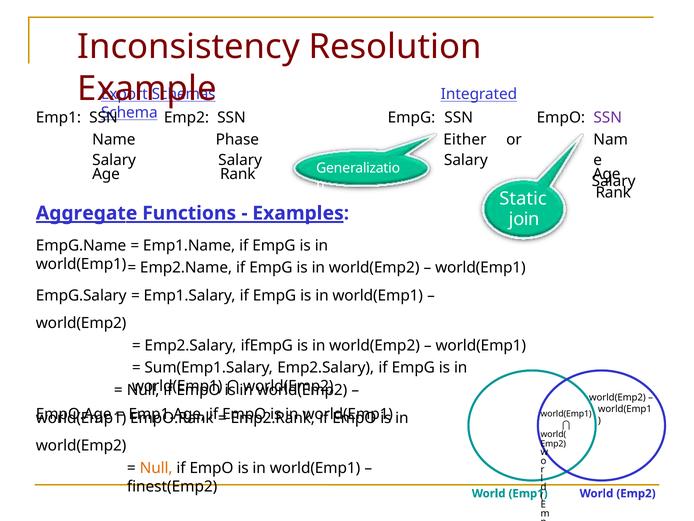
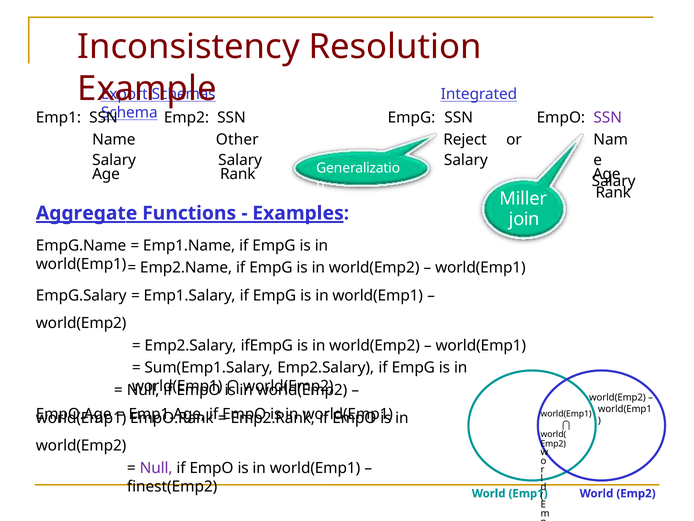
Phase: Phase -> Other
Either: Either -> Reject
Static: Static -> Miller
Null at (156, 468) colour: orange -> purple
